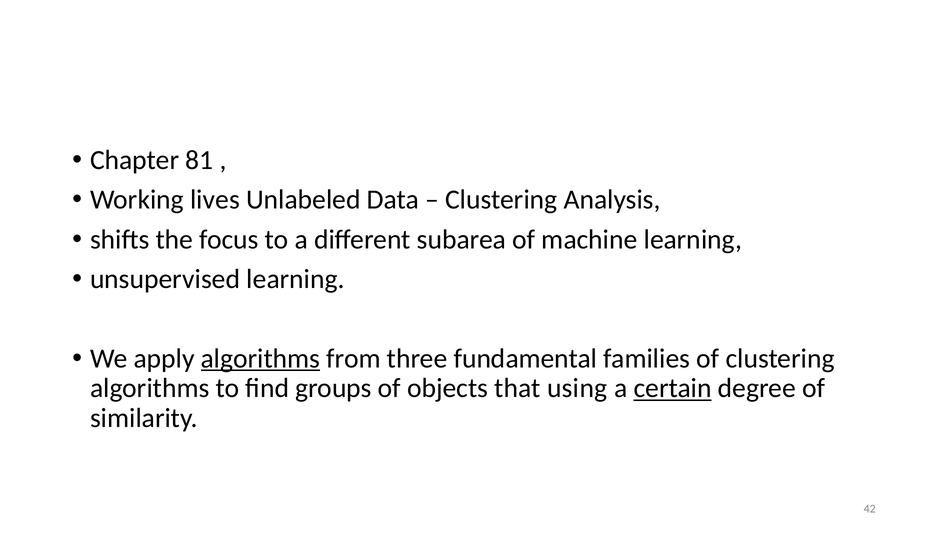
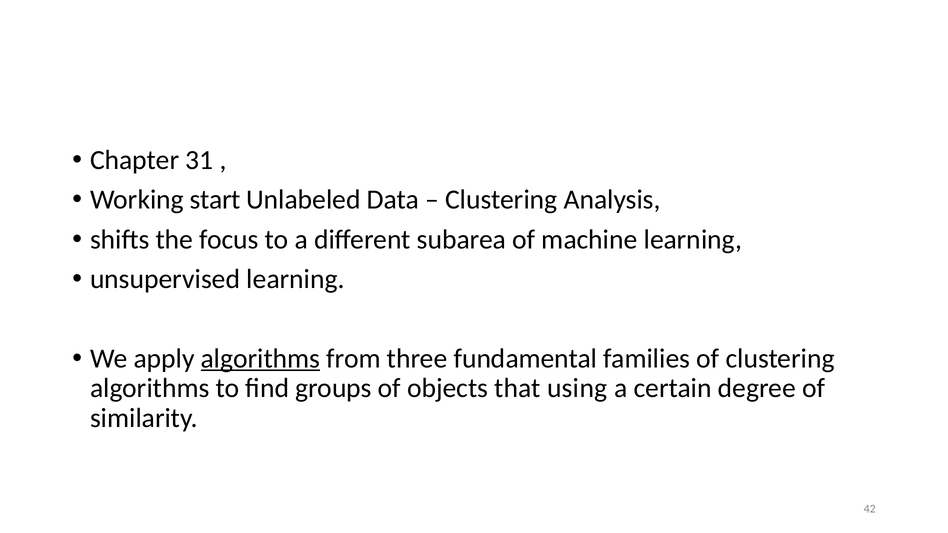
81: 81 -> 31
lives: lives -> start
certain underline: present -> none
